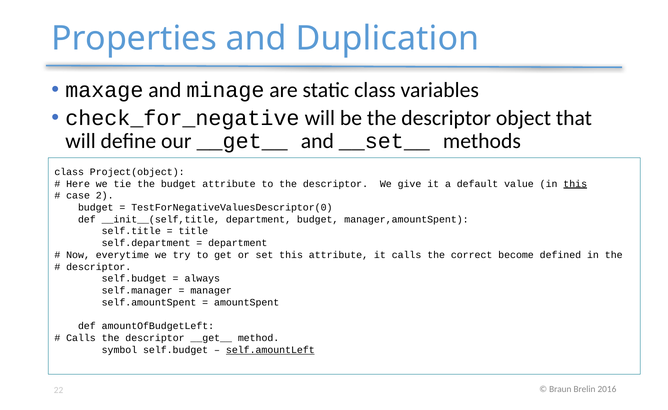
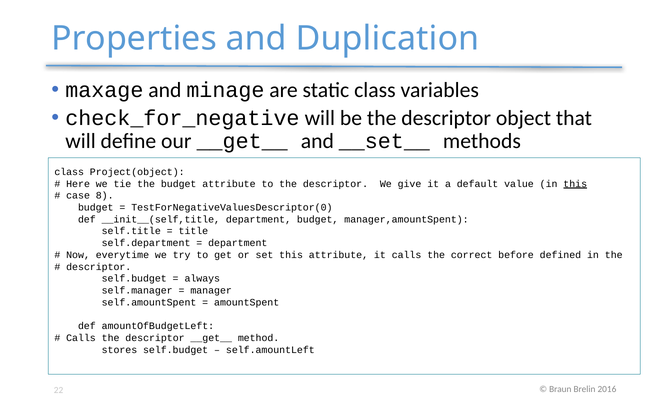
2: 2 -> 8
become: become -> before
symbol: symbol -> stores
self.amountLeft underline: present -> none
